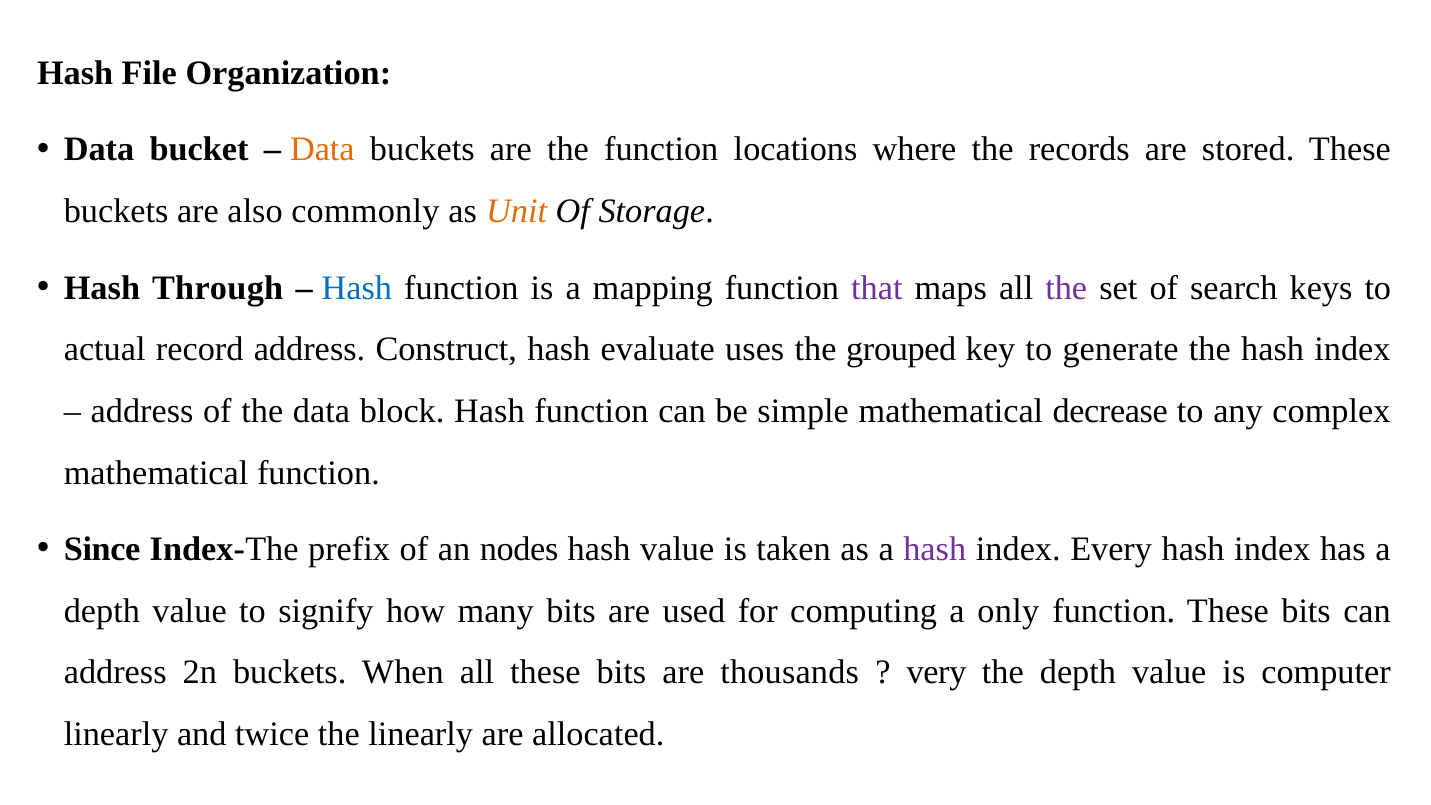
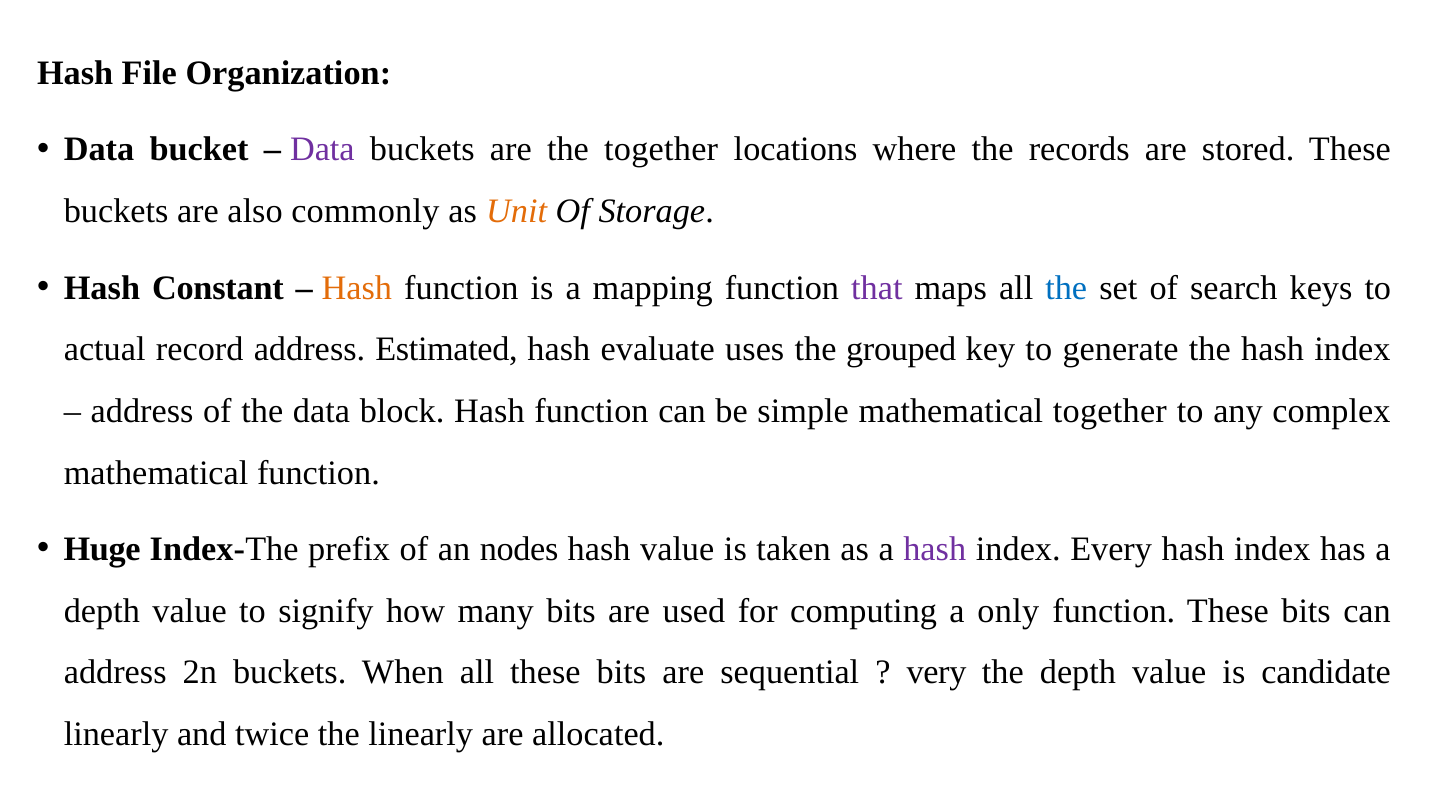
Data at (322, 150) colour: orange -> purple
the function: function -> together
Through: Through -> Constant
Hash at (357, 288) colour: blue -> orange
the at (1066, 288) colour: purple -> blue
Construct: Construct -> Estimated
mathematical decrease: decrease -> together
Since: Since -> Huge
thousands: thousands -> sequential
computer: computer -> candidate
